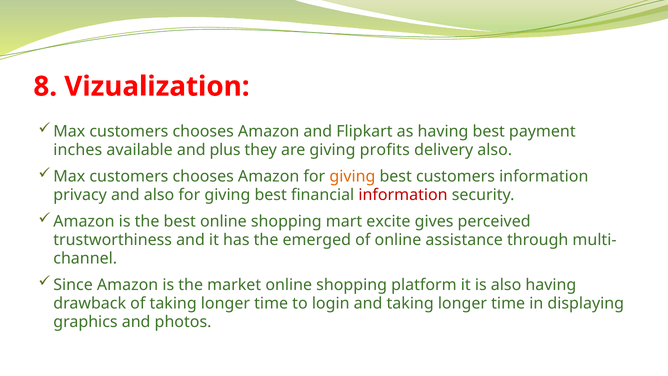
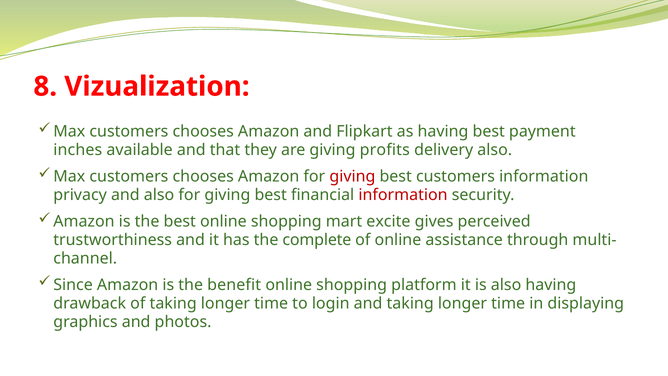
plus: plus -> that
giving at (352, 177) colour: orange -> red
emerged: emerged -> complete
market: market -> benefit
